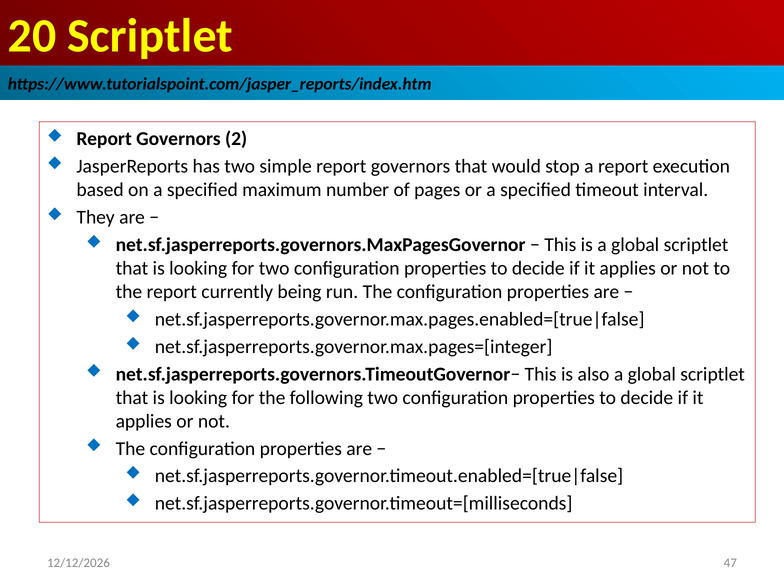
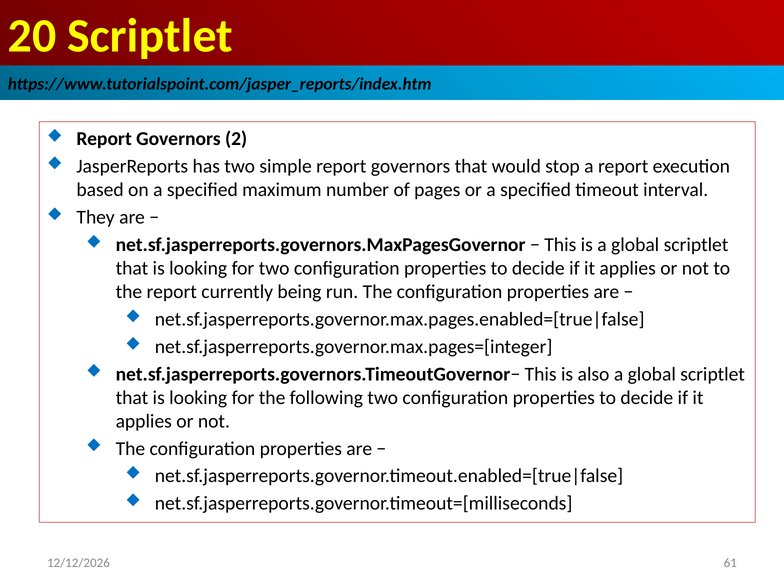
47: 47 -> 61
